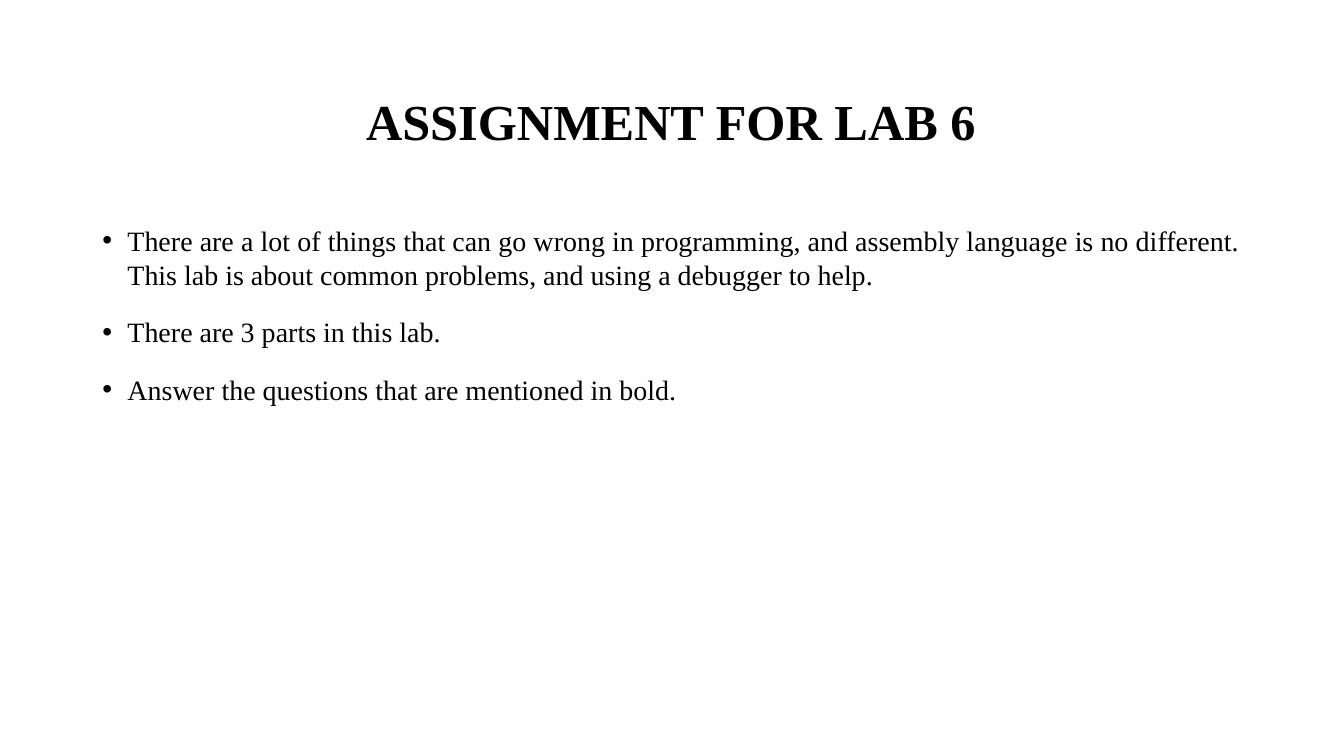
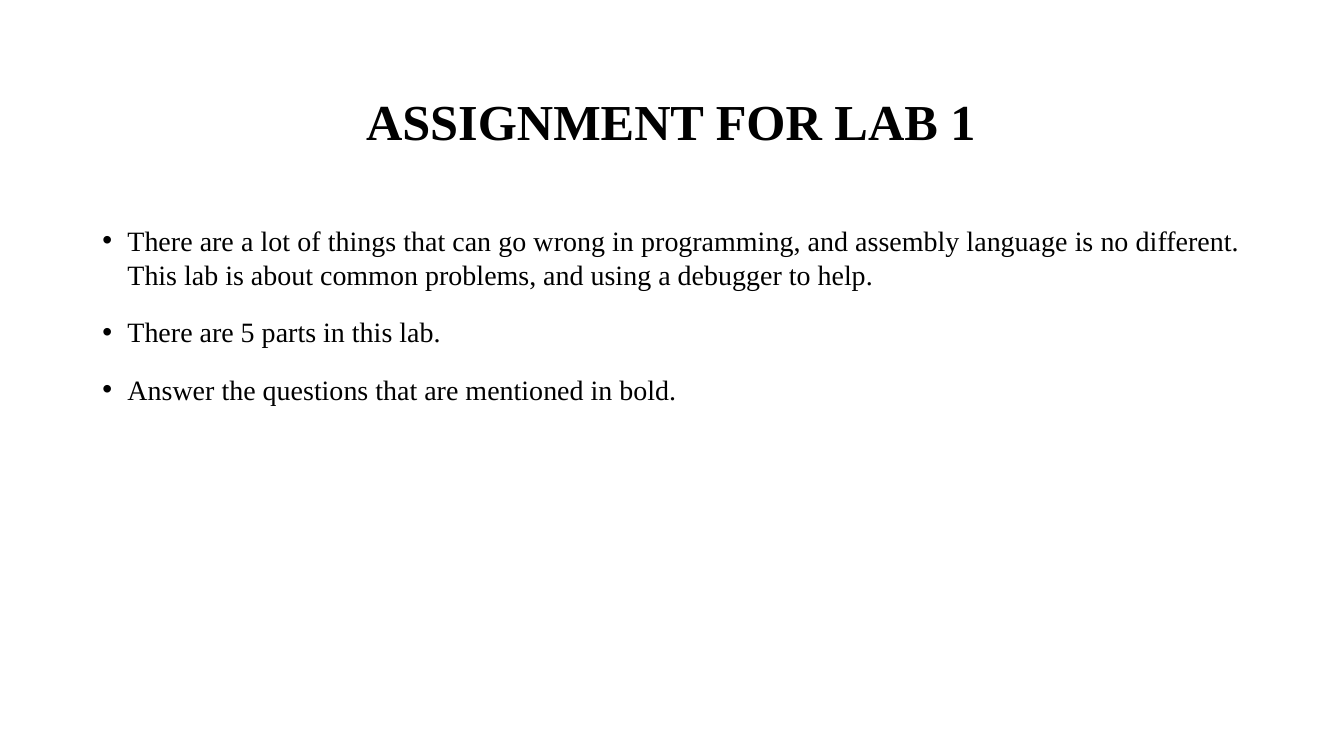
6: 6 -> 1
3: 3 -> 5
